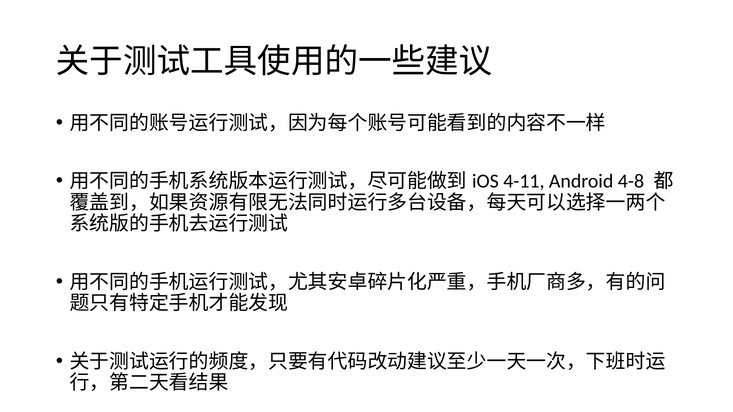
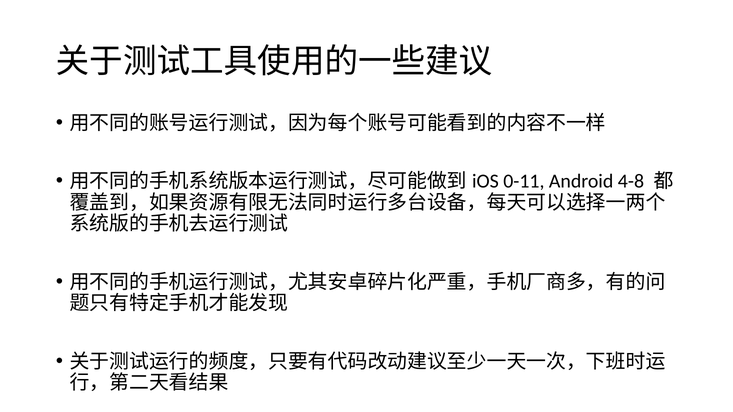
4-11: 4-11 -> 0-11
